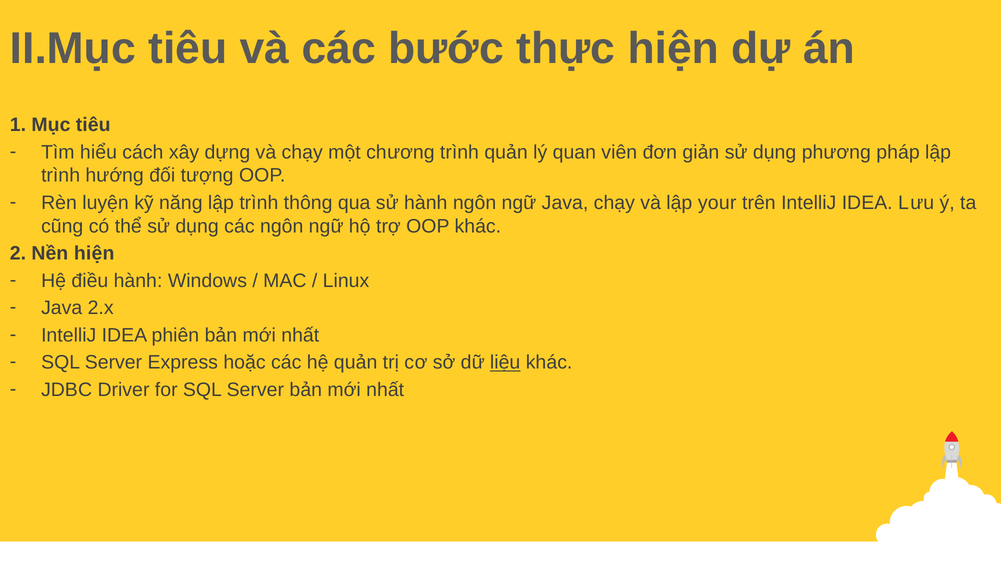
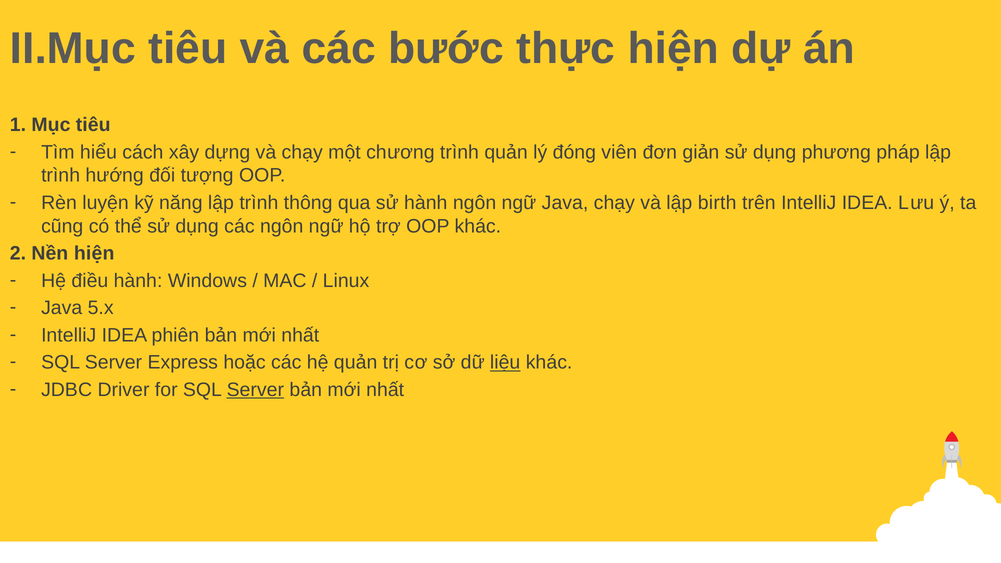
quan: quan -> đóng
your: your -> birth
2.x: 2.x -> 5.x
Server at (255, 390) underline: none -> present
